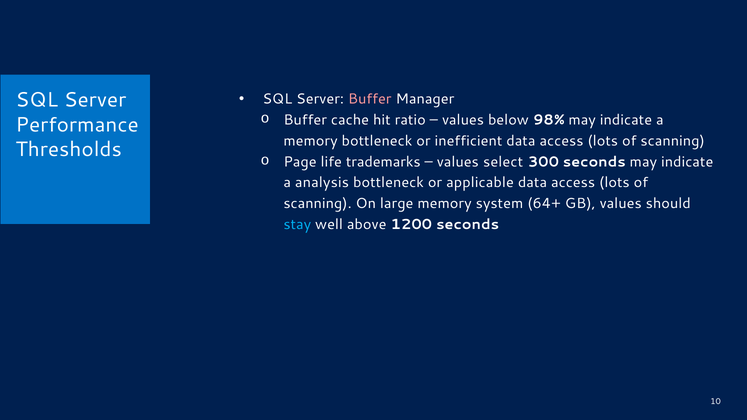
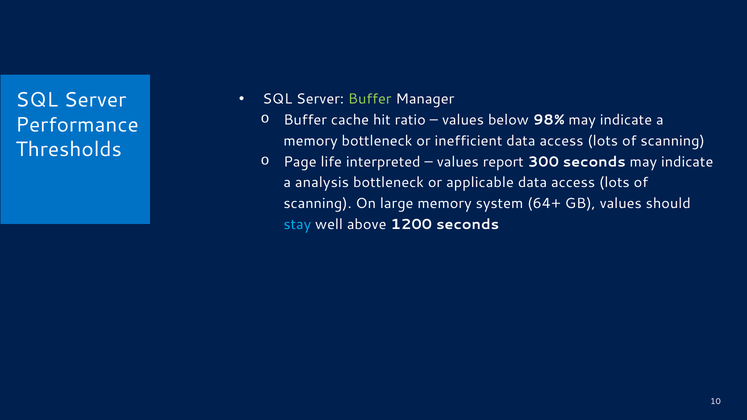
Buffer at (370, 99) colour: pink -> light green
trademarks: trademarks -> interpreted
select: select -> report
